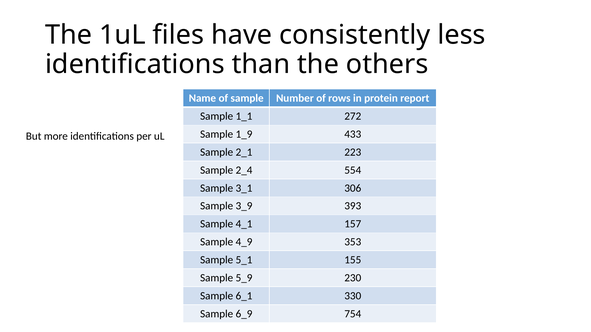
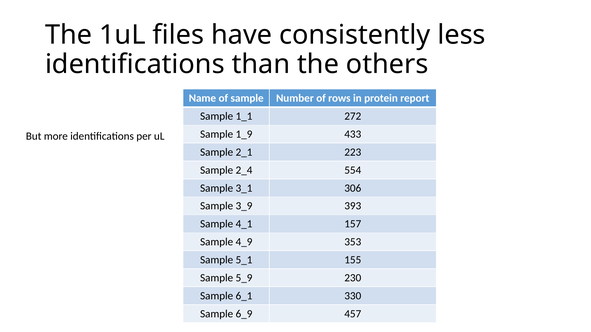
754: 754 -> 457
